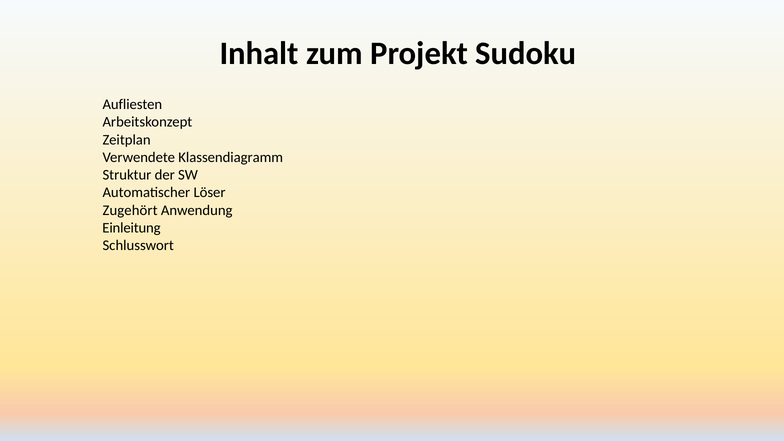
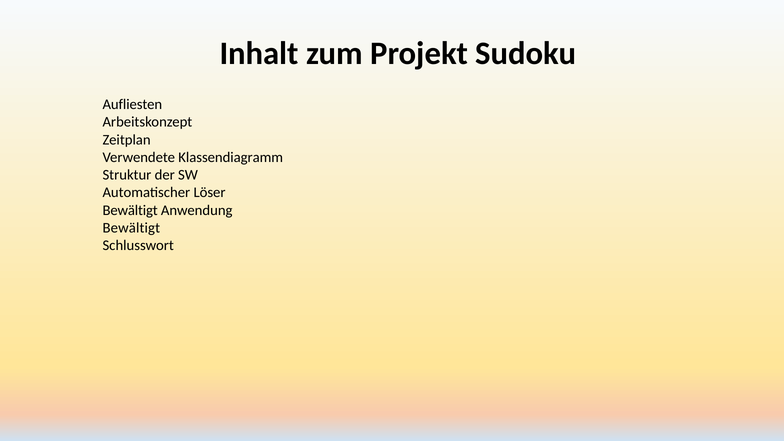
Zugehört at (130, 210): Zugehört -> Bewältigt
Einleitung at (131, 228): Einleitung -> Bewältigt
